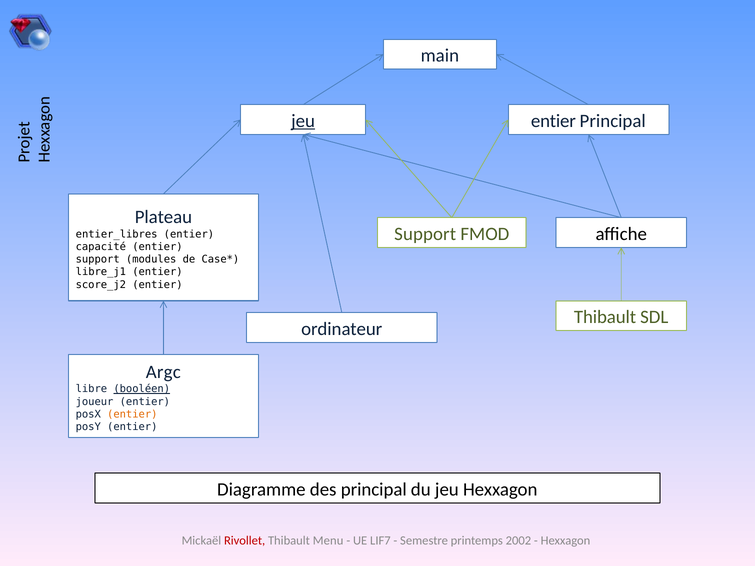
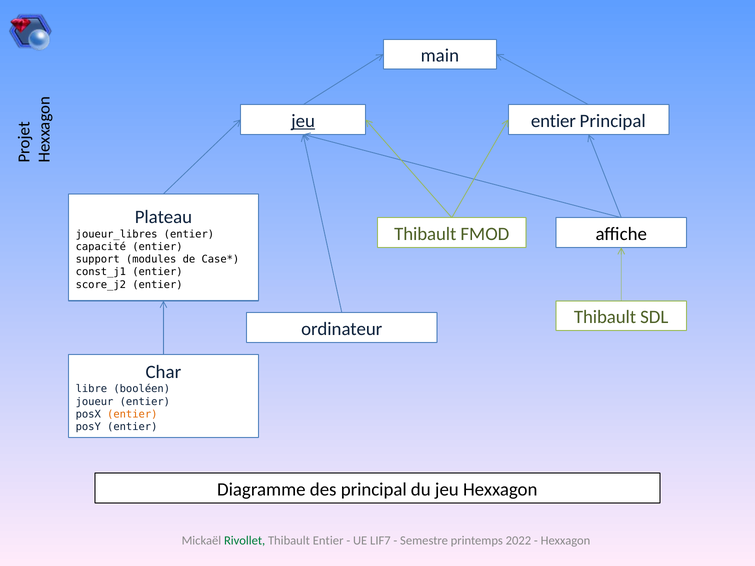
Support at (425, 234): Support -> Thibault
entier_libres: entier_libres -> joueur_libres
libre_j1: libre_j1 -> const_j1
Argc: Argc -> Char
booléen underline: present -> none
Rivollet colour: red -> green
Thibault Menu: Menu -> Entier
2002: 2002 -> 2022
